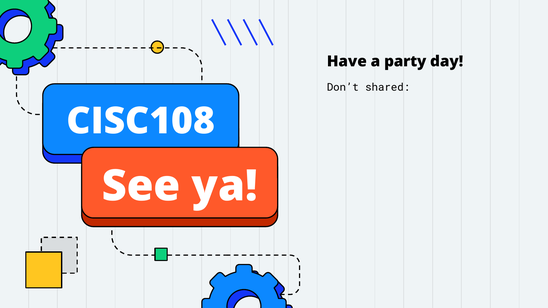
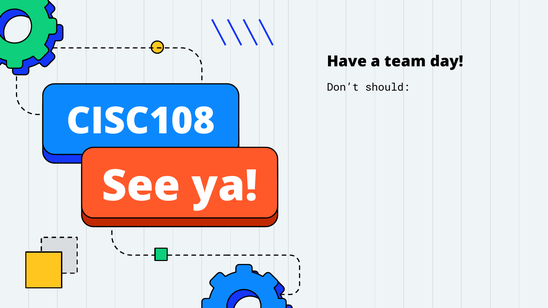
party: party -> team
shared: shared -> should
